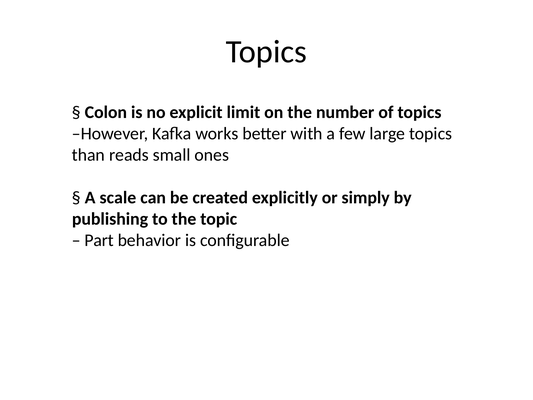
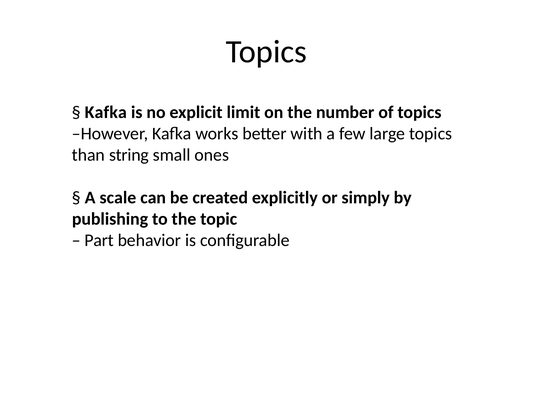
Colon at (106, 112): Colon -> Kafka
reads: reads -> string
